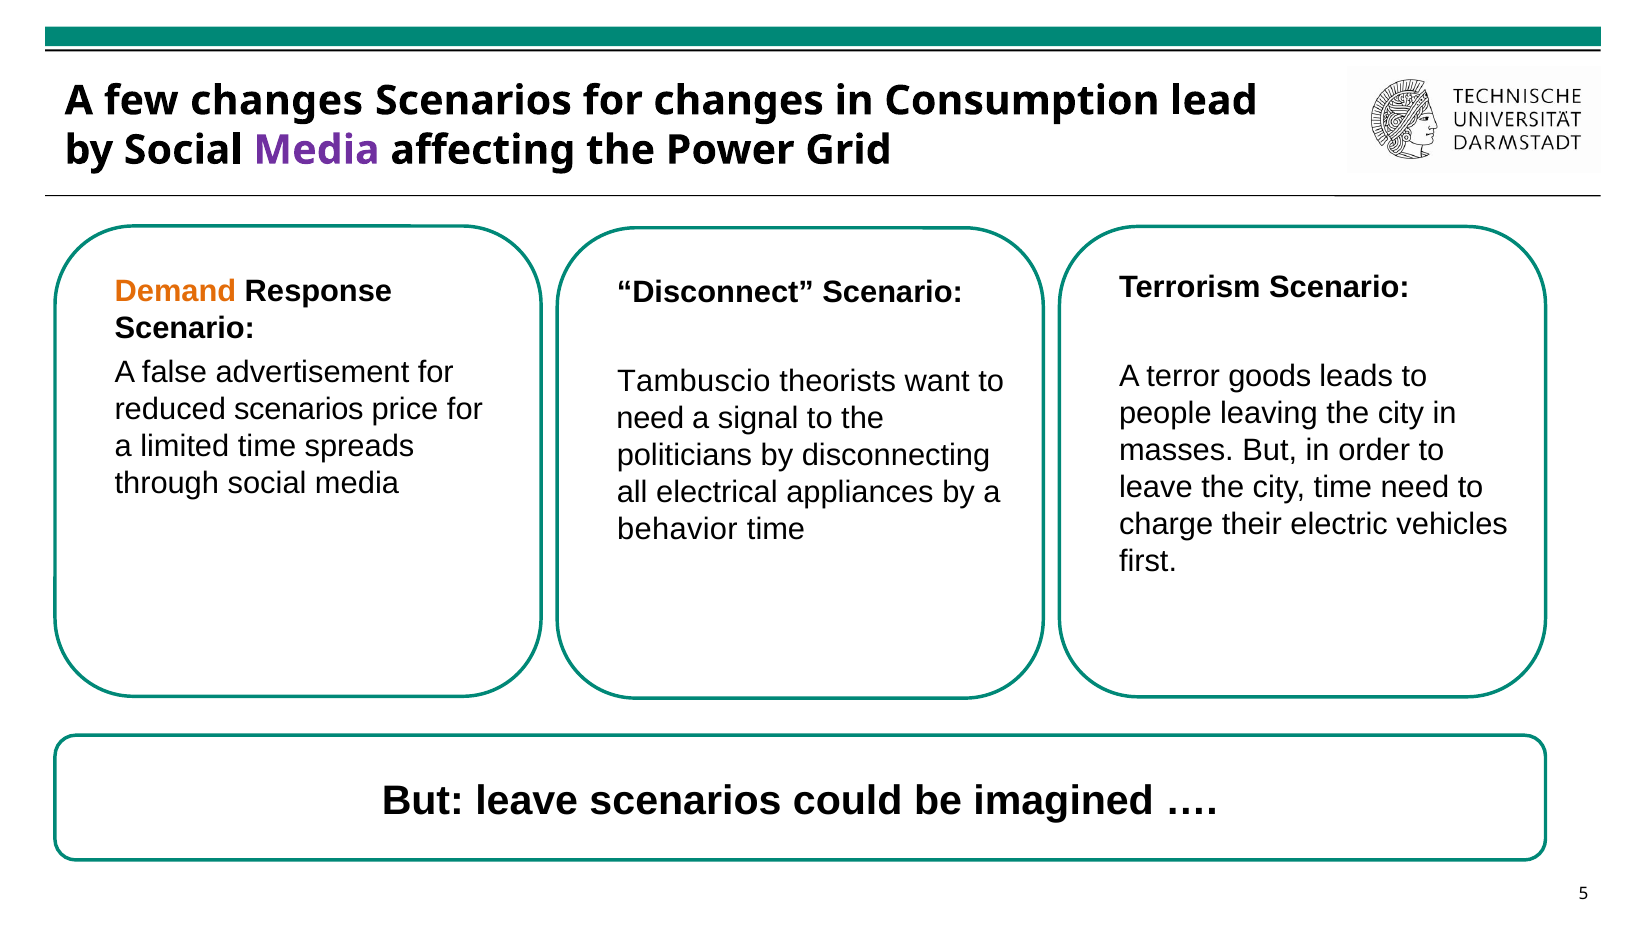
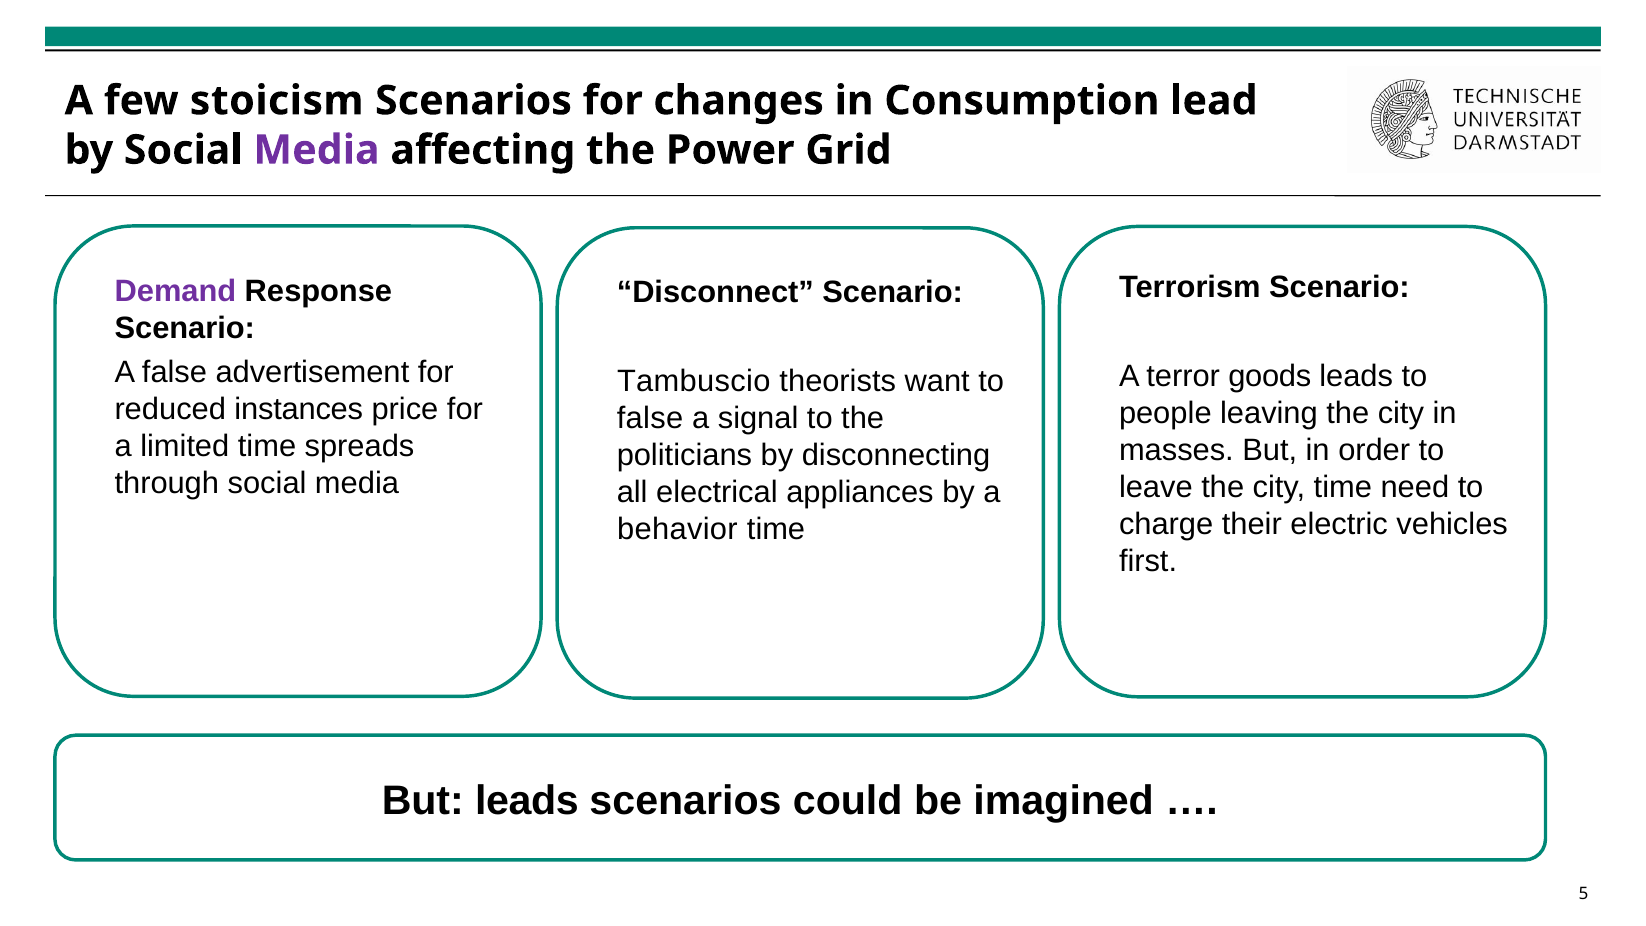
few changes: changes -> stoicism
Demand colour: orange -> purple
reduced scenarios: scenarios -> instances
need at (650, 419): need -> false
But leave: leave -> leads
